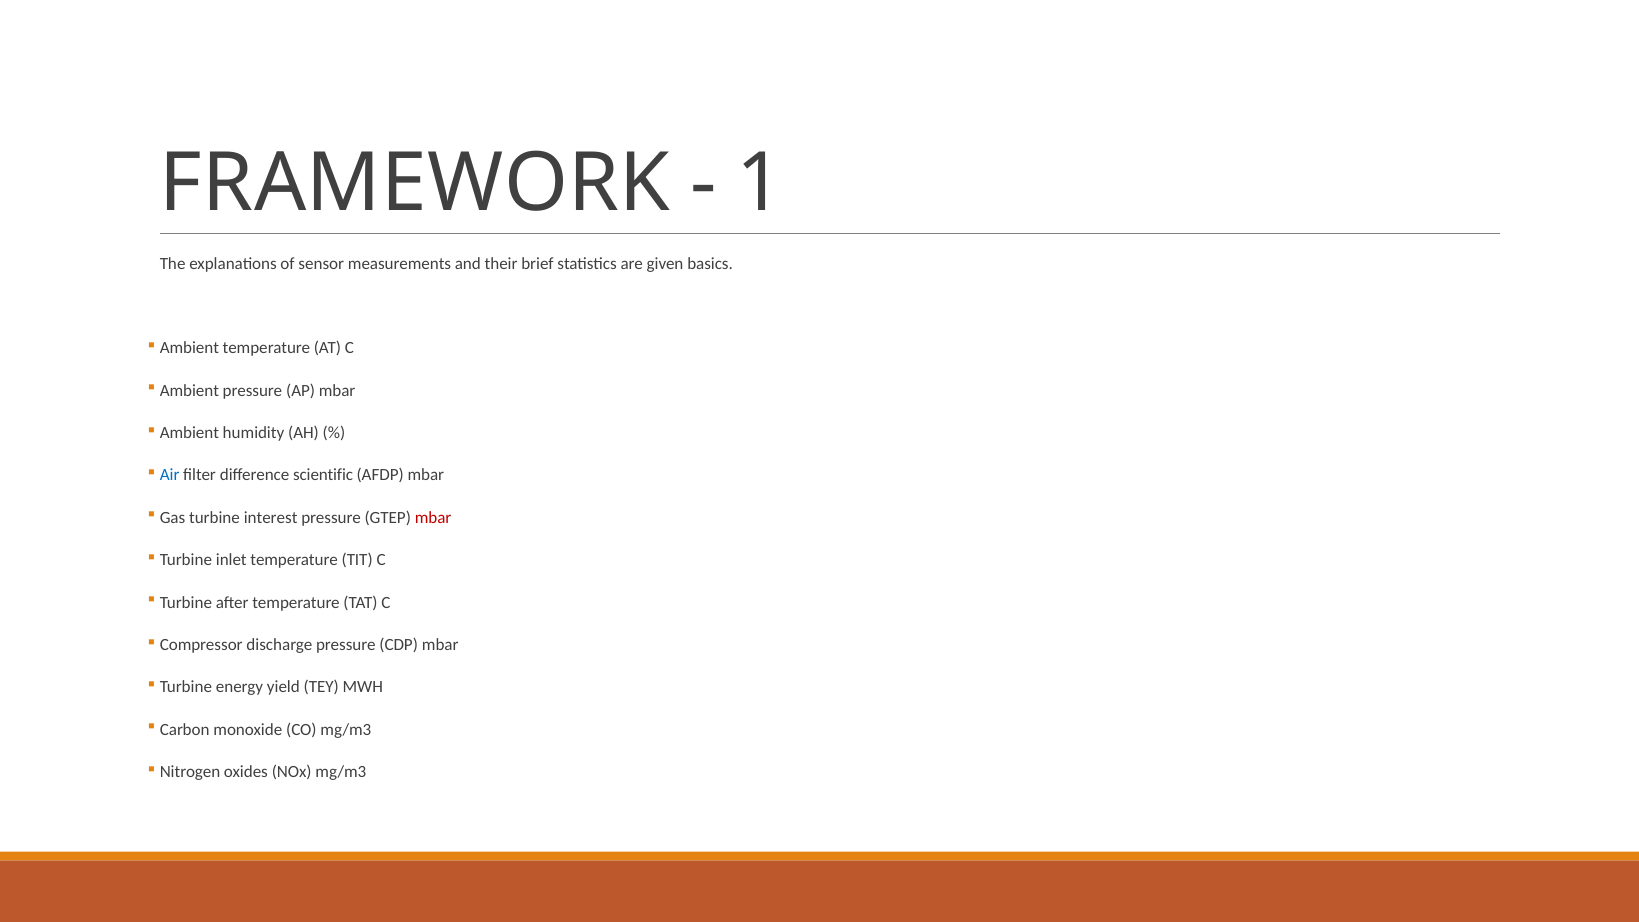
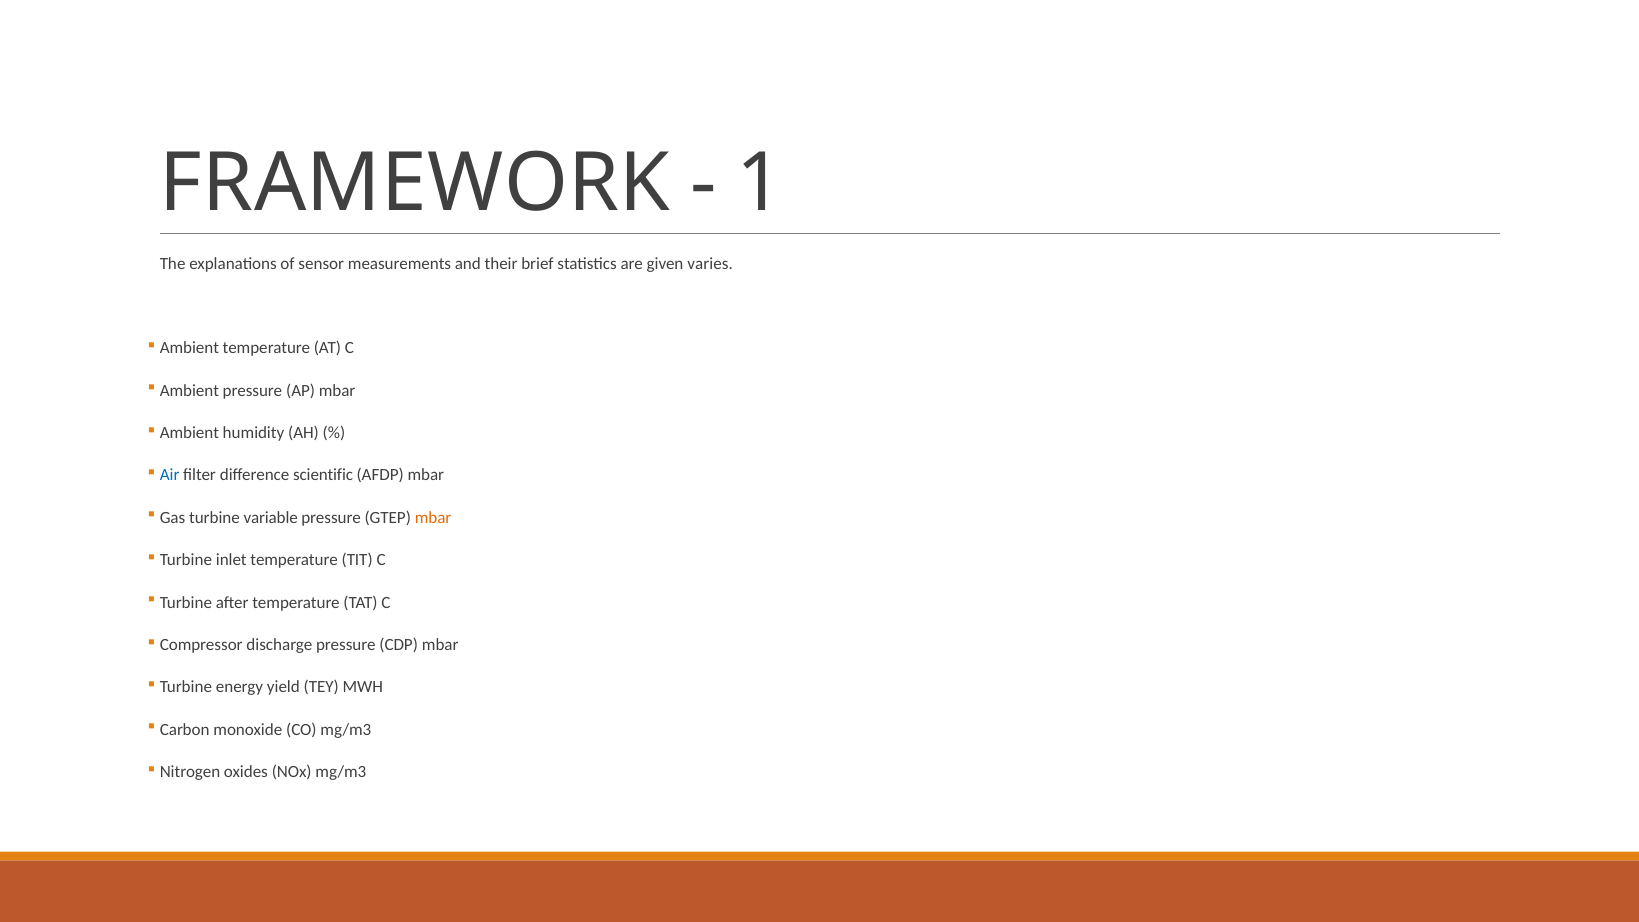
basics: basics -> varies
interest: interest -> variable
mbar at (433, 518) colour: red -> orange
